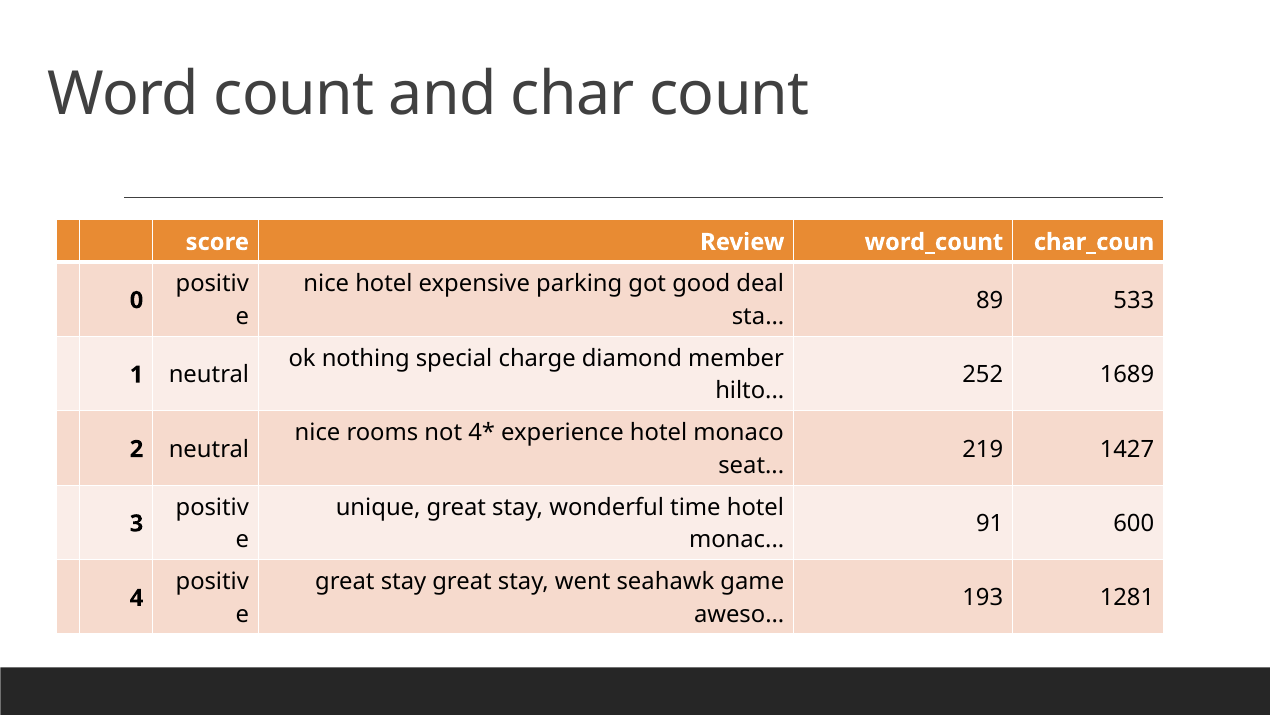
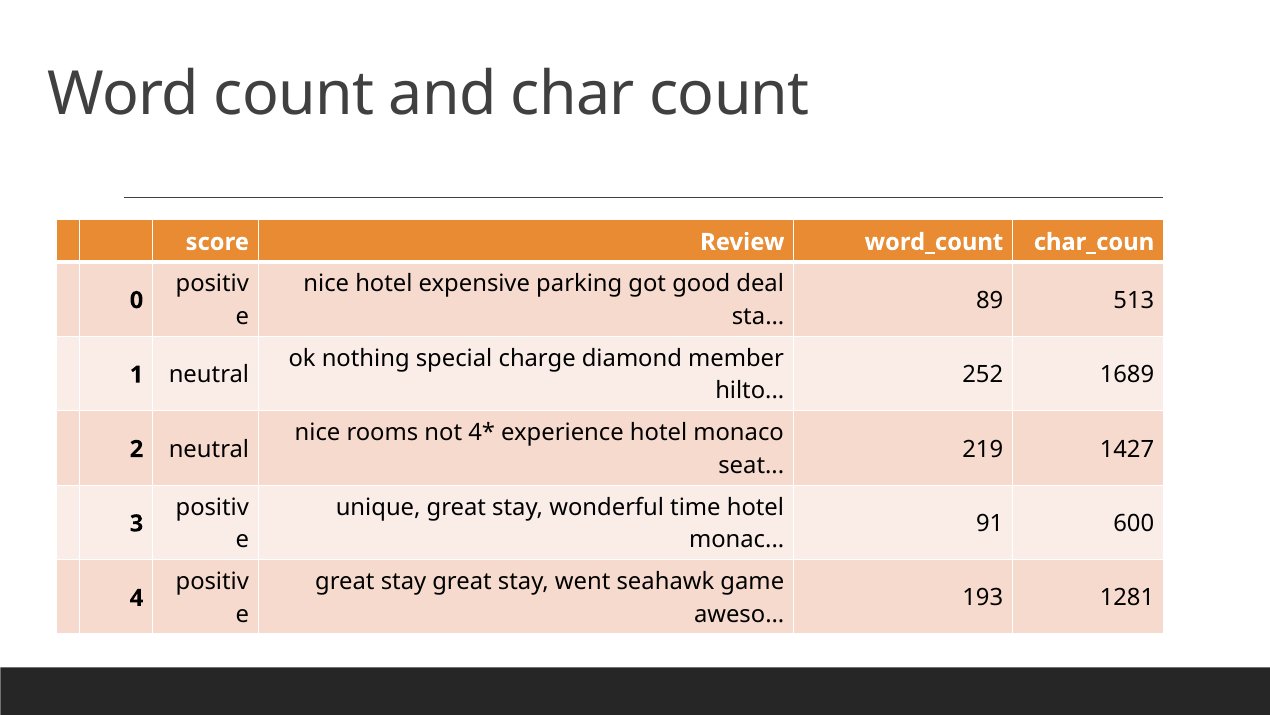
533: 533 -> 513
